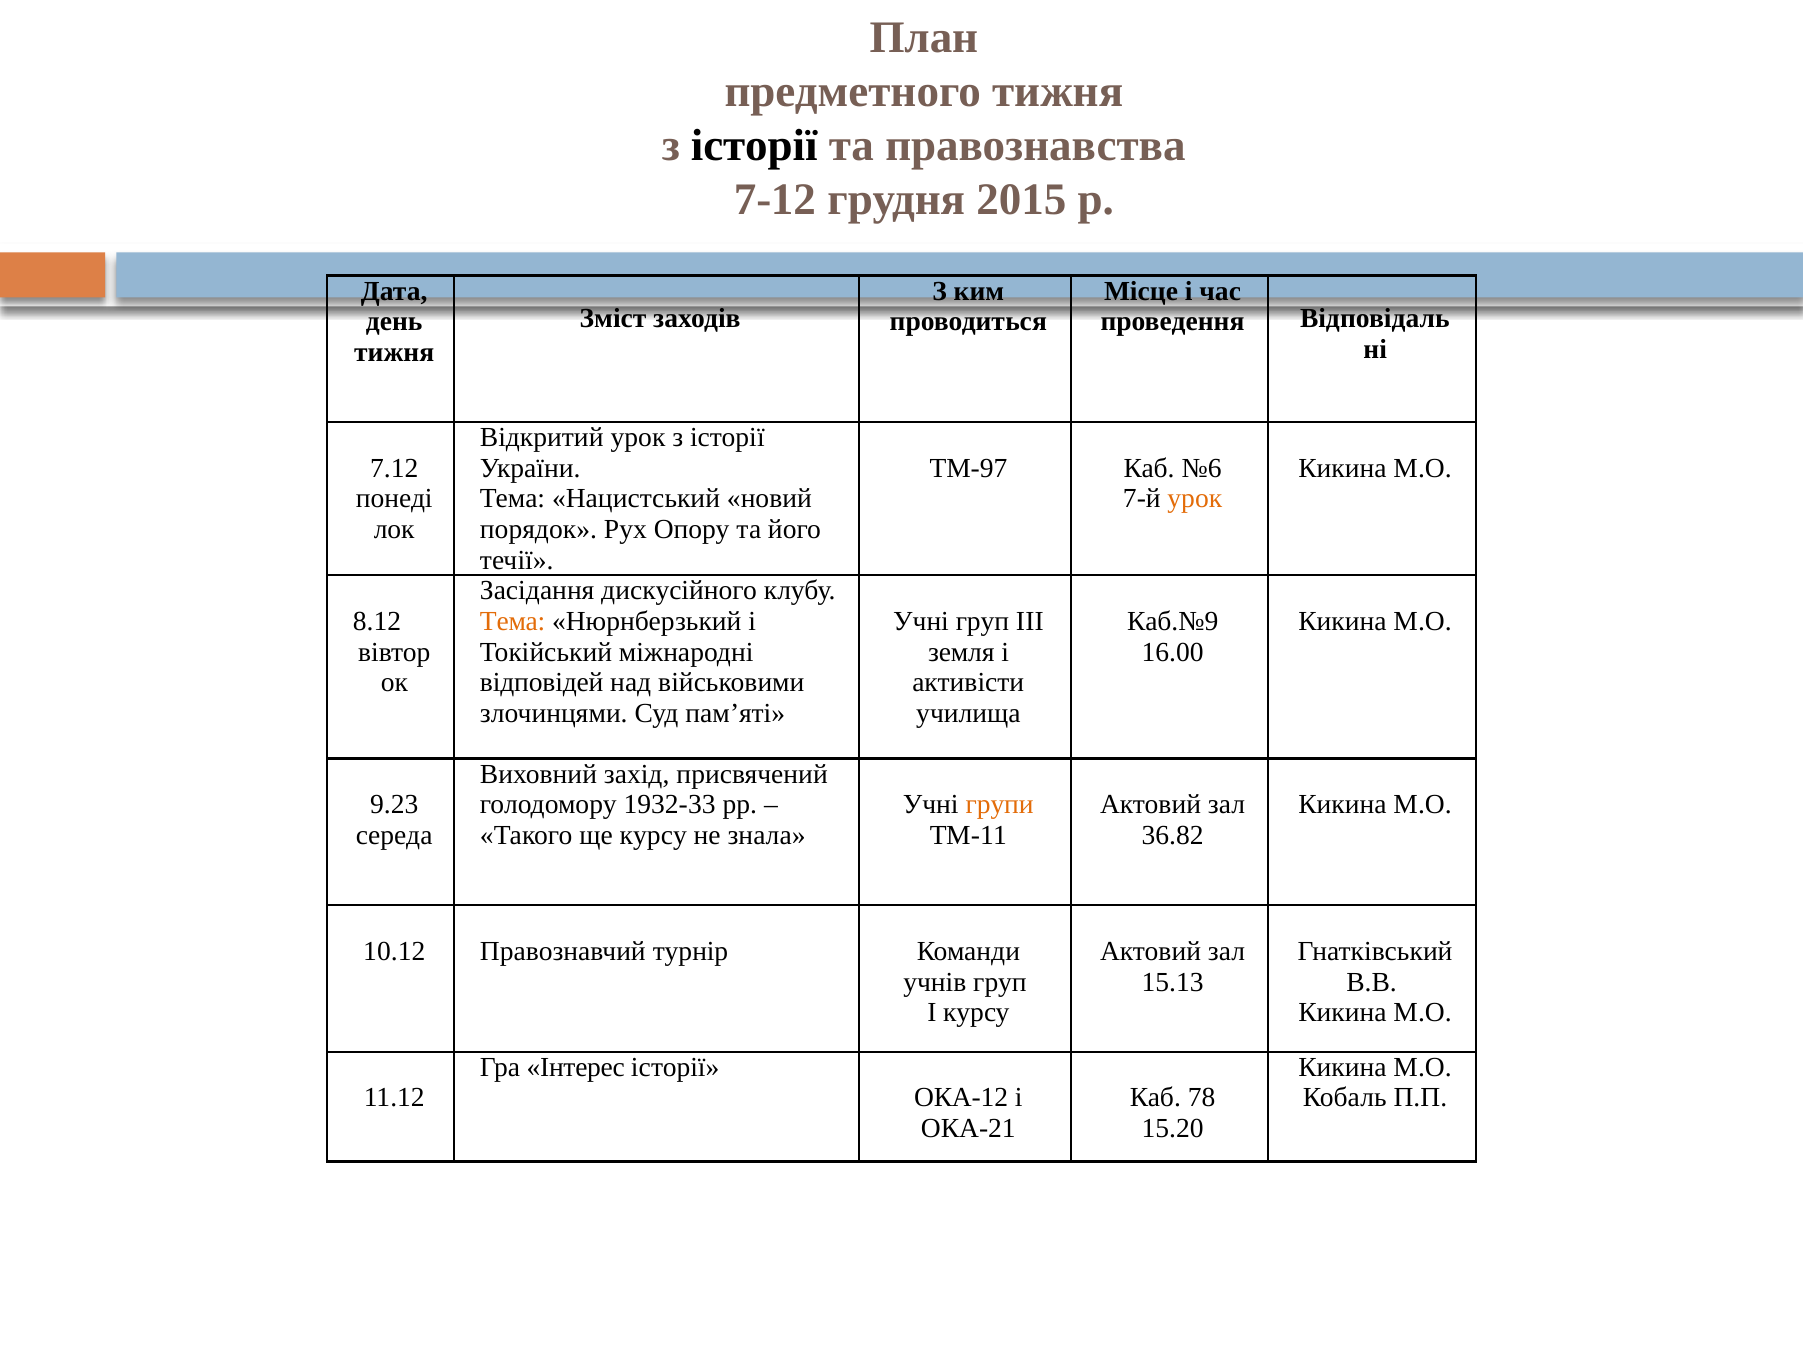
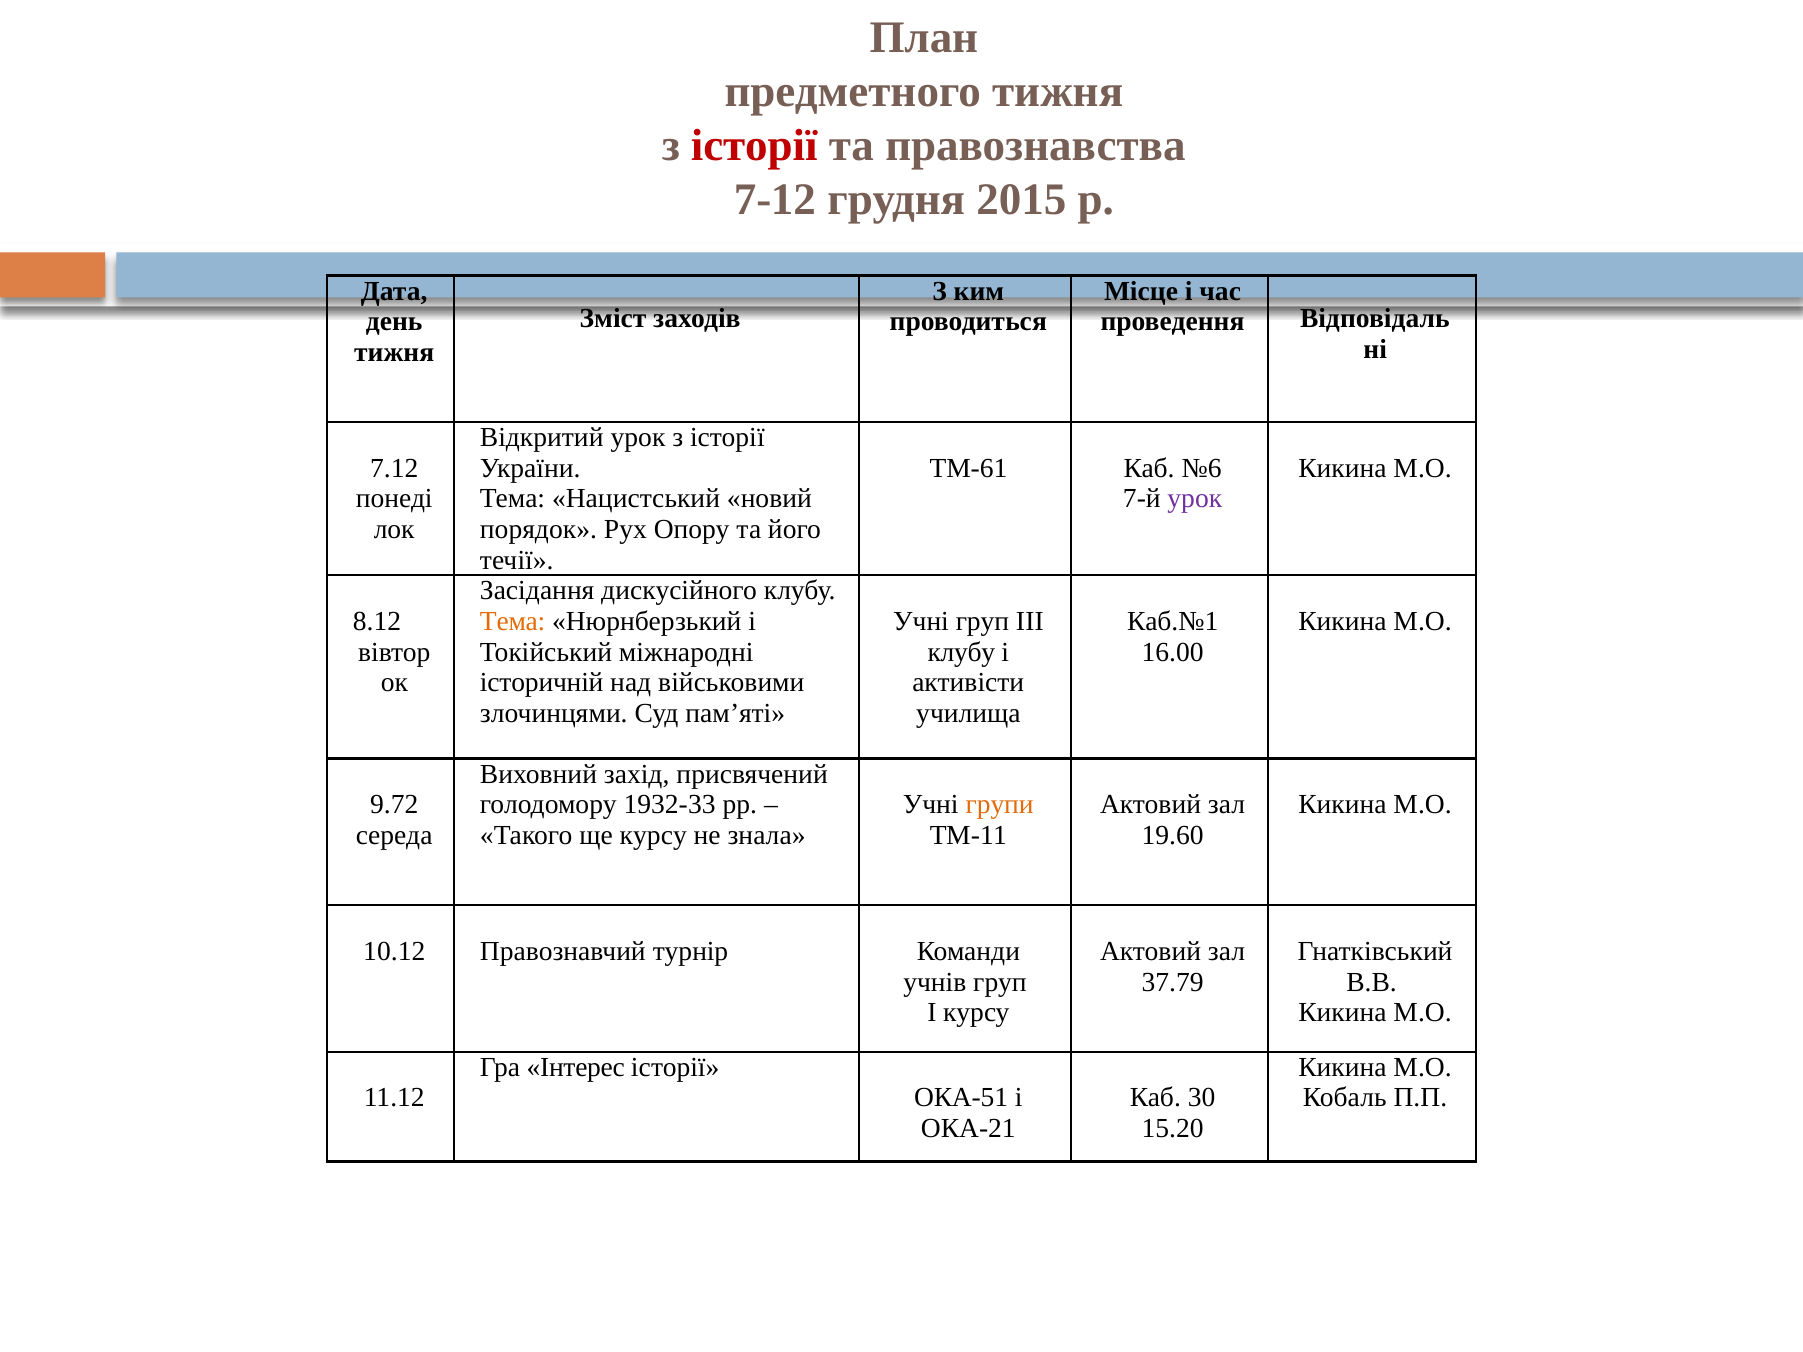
історії at (754, 146) colour: black -> red
ТМ-97: ТМ-97 -> ТМ-61
урок at (1195, 499) colour: orange -> purple
Каб.№9: Каб.№9 -> Каб.№1
земля at (961, 652): земля -> клубу
відповідей: відповідей -> історичній
9.23: 9.23 -> 9.72
36.82: 36.82 -> 19.60
15.13: 15.13 -> 37.79
ОКА-12: ОКА-12 -> ОКА-51
78: 78 -> 30
